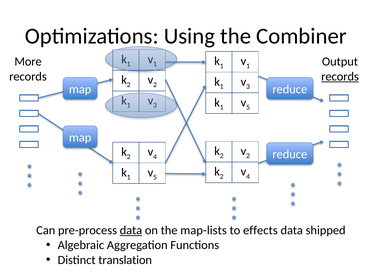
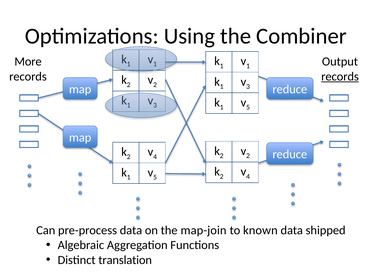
data at (131, 230) underline: present -> none
map-lists: map-lists -> map-join
effects: effects -> known
